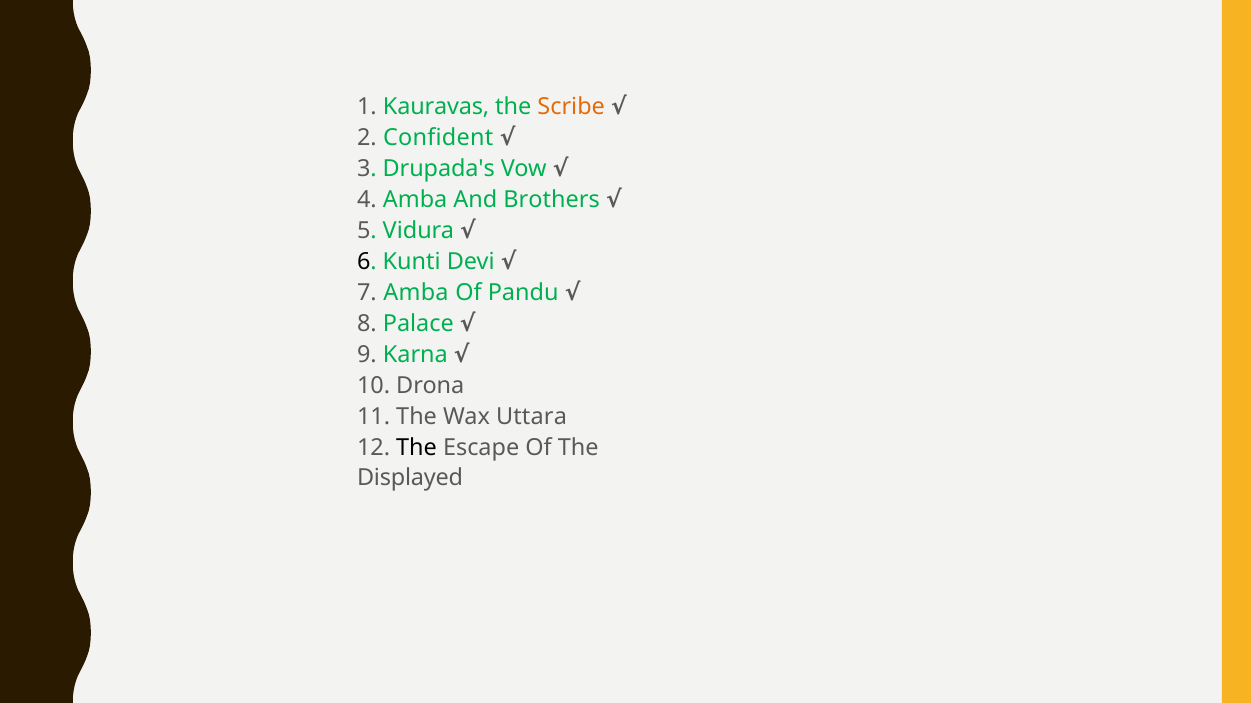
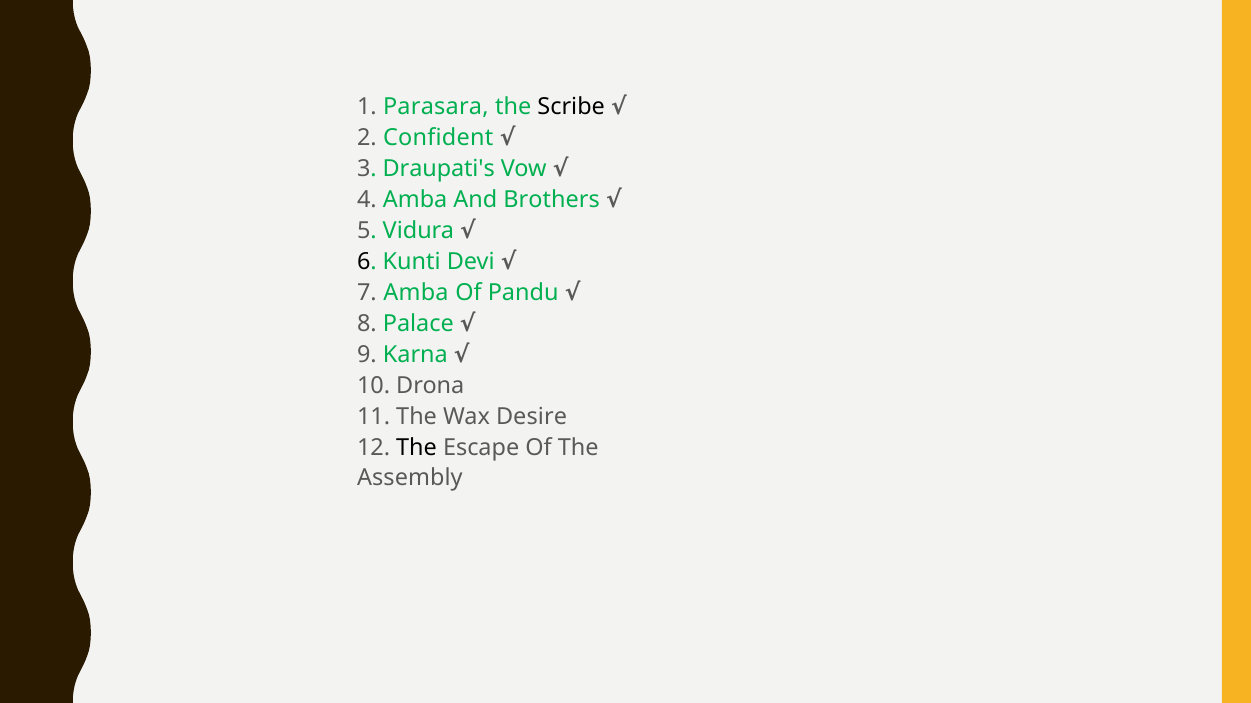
Kauravas: Kauravas -> Parasara
Scribe colour: orange -> black
Drupada's: Drupada's -> Draupati's
Uttara: Uttara -> Desire
Displayed: Displayed -> Assembly
